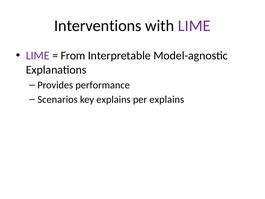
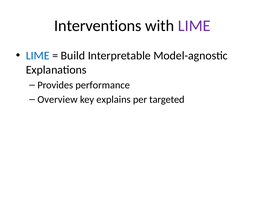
LIME at (38, 56) colour: purple -> blue
From: From -> Build
Scenarios: Scenarios -> Overview
per explains: explains -> targeted
